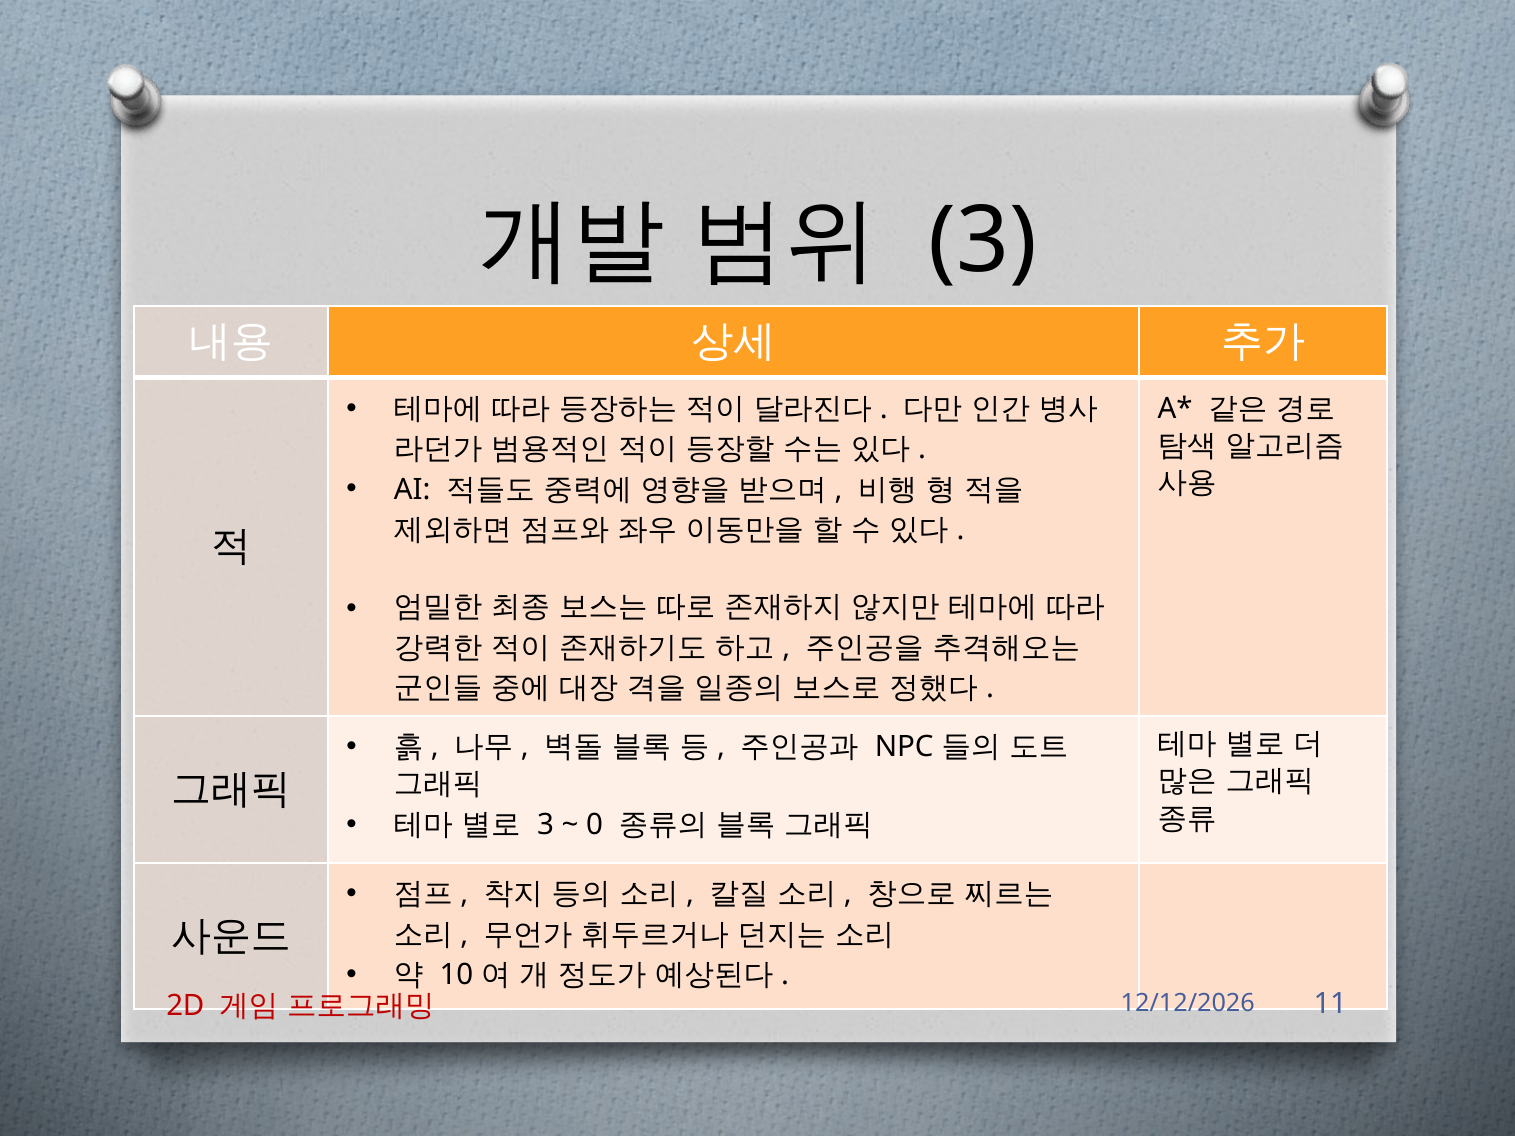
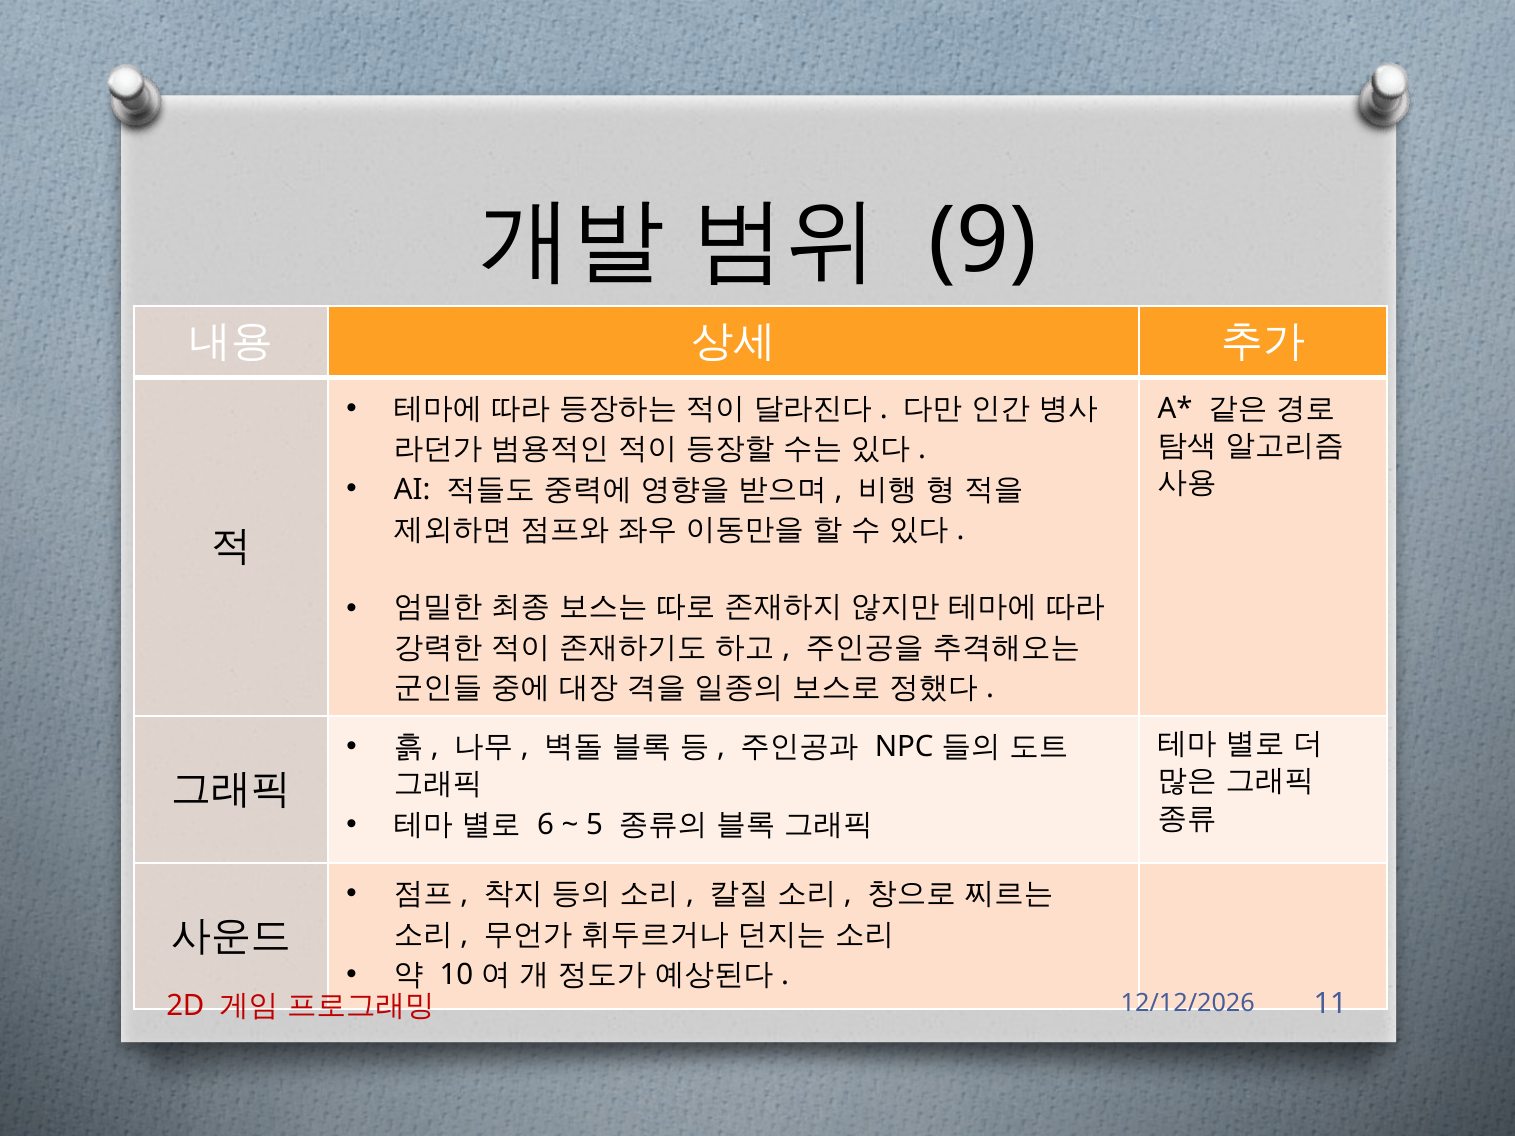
3 at (983, 241): 3 -> 9
3 at (546, 825): 3 -> 6
0: 0 -> 5
